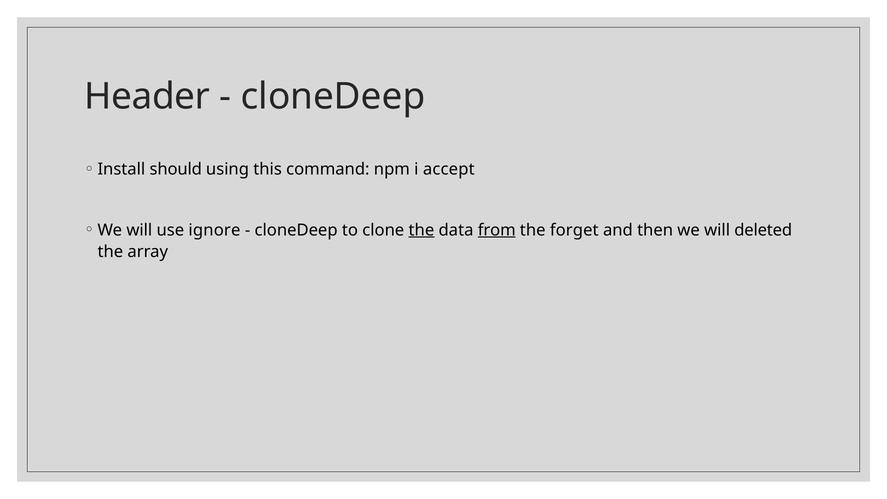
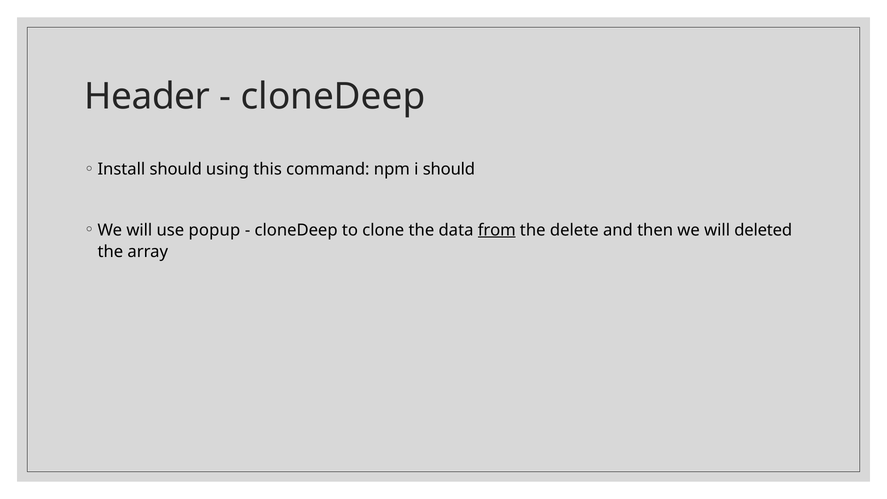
i accept: accept -> should
ignore: ignore -> popup
the at (421, 230) underline: present -> none
forget: forget -> delete
